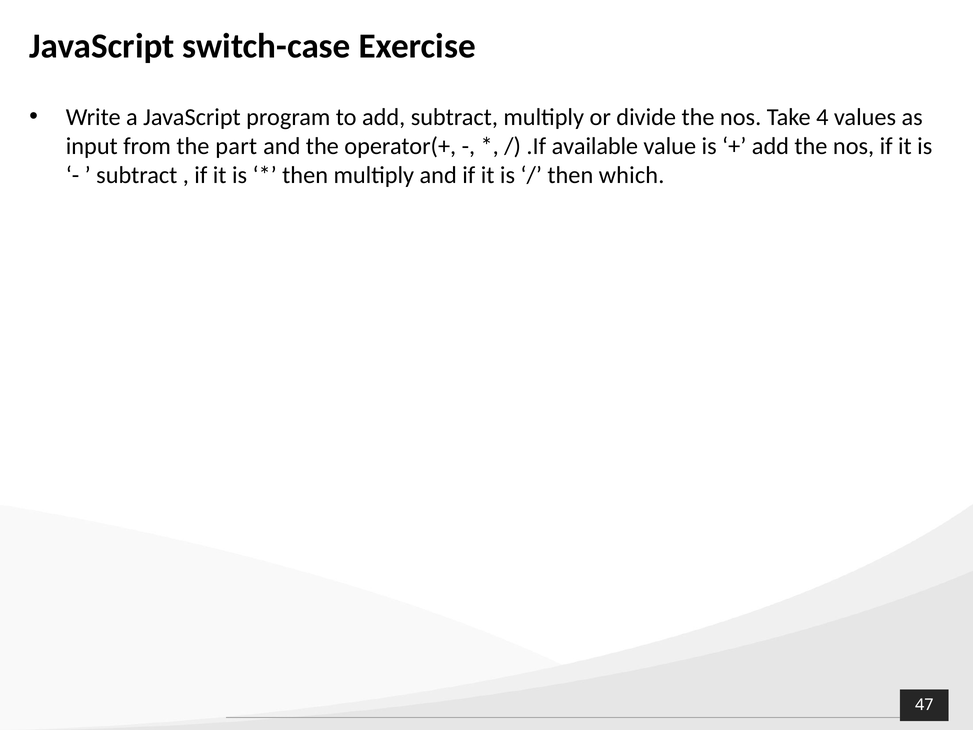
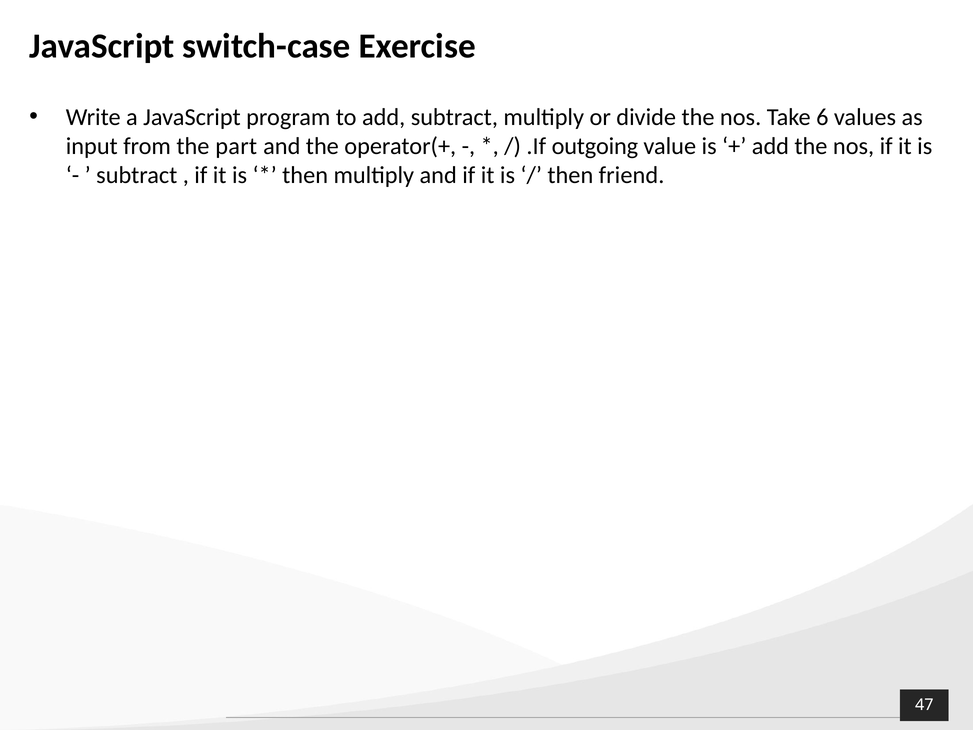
4: 4 -> 6
available: available -> outgoing
which: which -> friend
